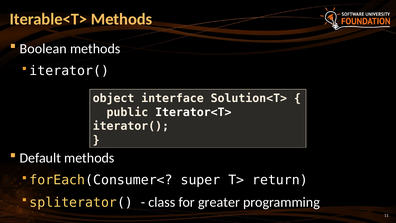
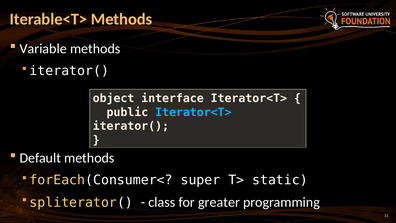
Boolean: Boolean -> Variable
interface Solution<T>: Solution<T> -> Iterator<T>
Iterator<T> at (193, 112) colour: white -> light blue
return: return -> static
